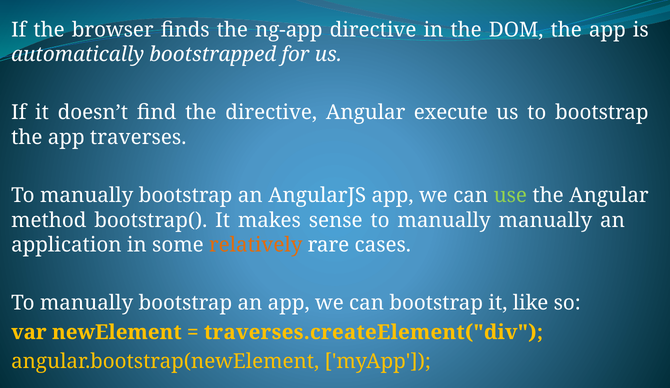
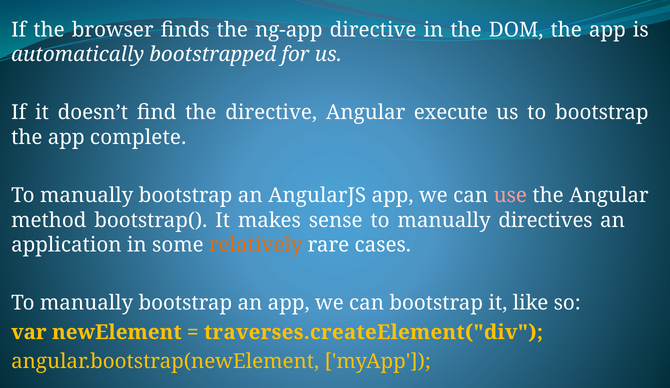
traverses: traverses -> complete
use colour: light green -> pink
manually manually: manually -> directives
